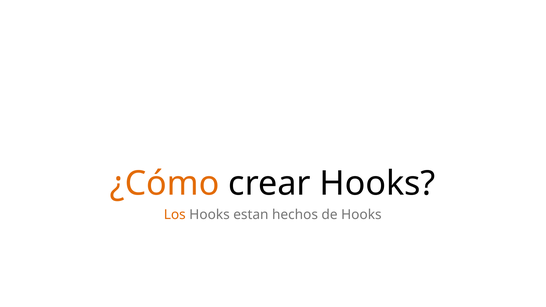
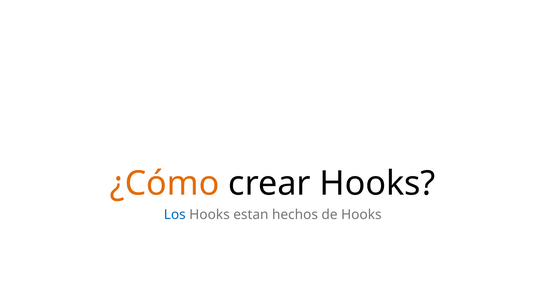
Los colour: orange -> blue
